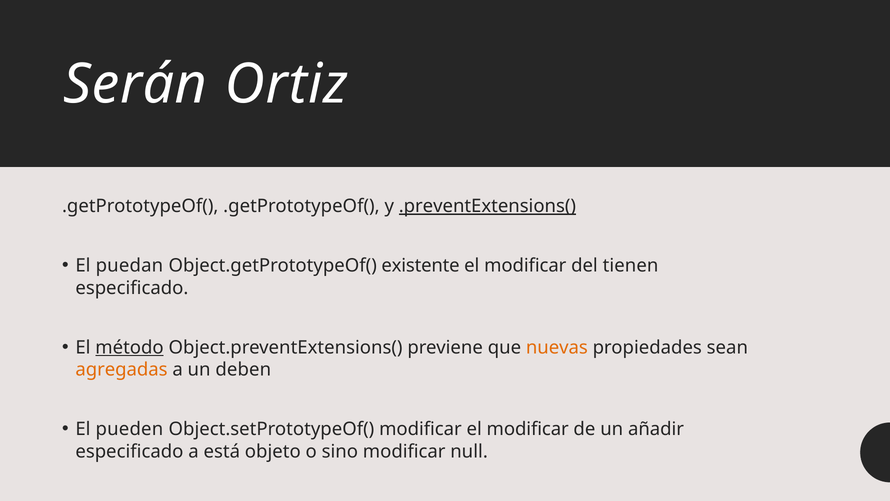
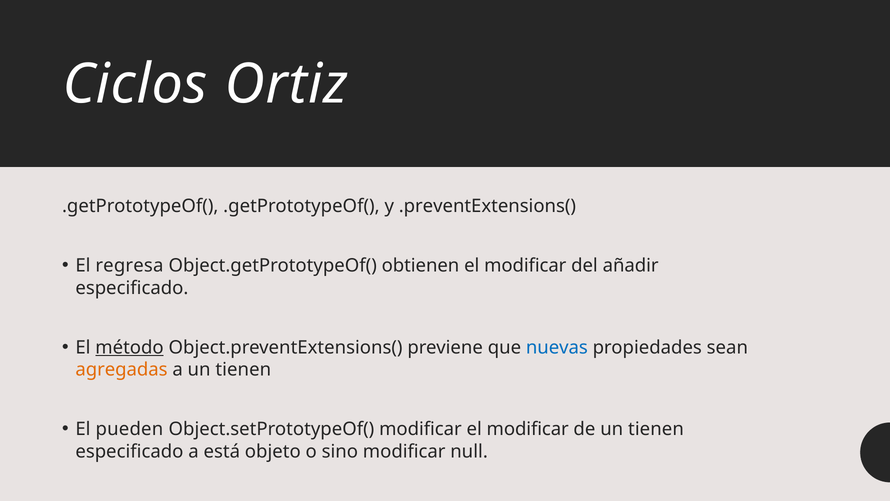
Serán: Serán -> Ciclos
.preventExtensions( underline: present -> none
puedan: puedan -> regresa
existente: existente -> obtienen
tienen: tienen -> añadir
nuevas colour: orange -> blue
a un deben: deben -> tienen
de un añadir: añadir -> tienen
